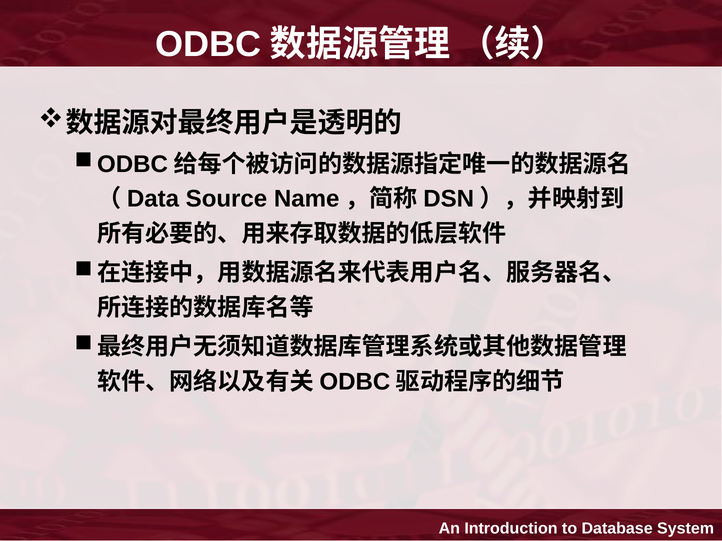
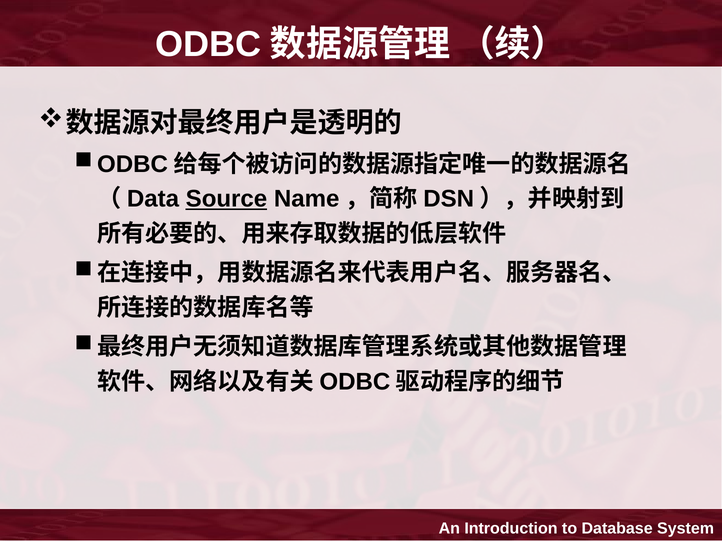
Source underline: none -> present
